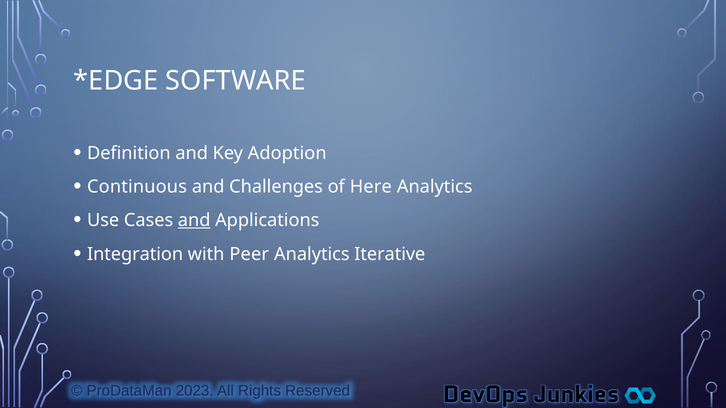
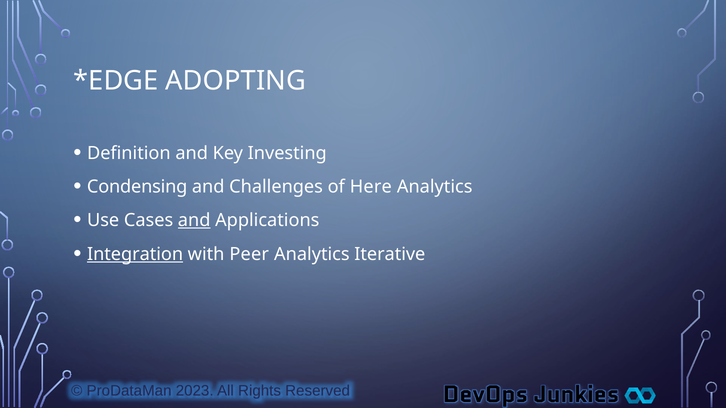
SOFTWARE: SOFTWARE -> ADOPTING
Adoption: Adoption -> Investing
Continuous: Continuous -> Condensing
Integration underline: none -> present
